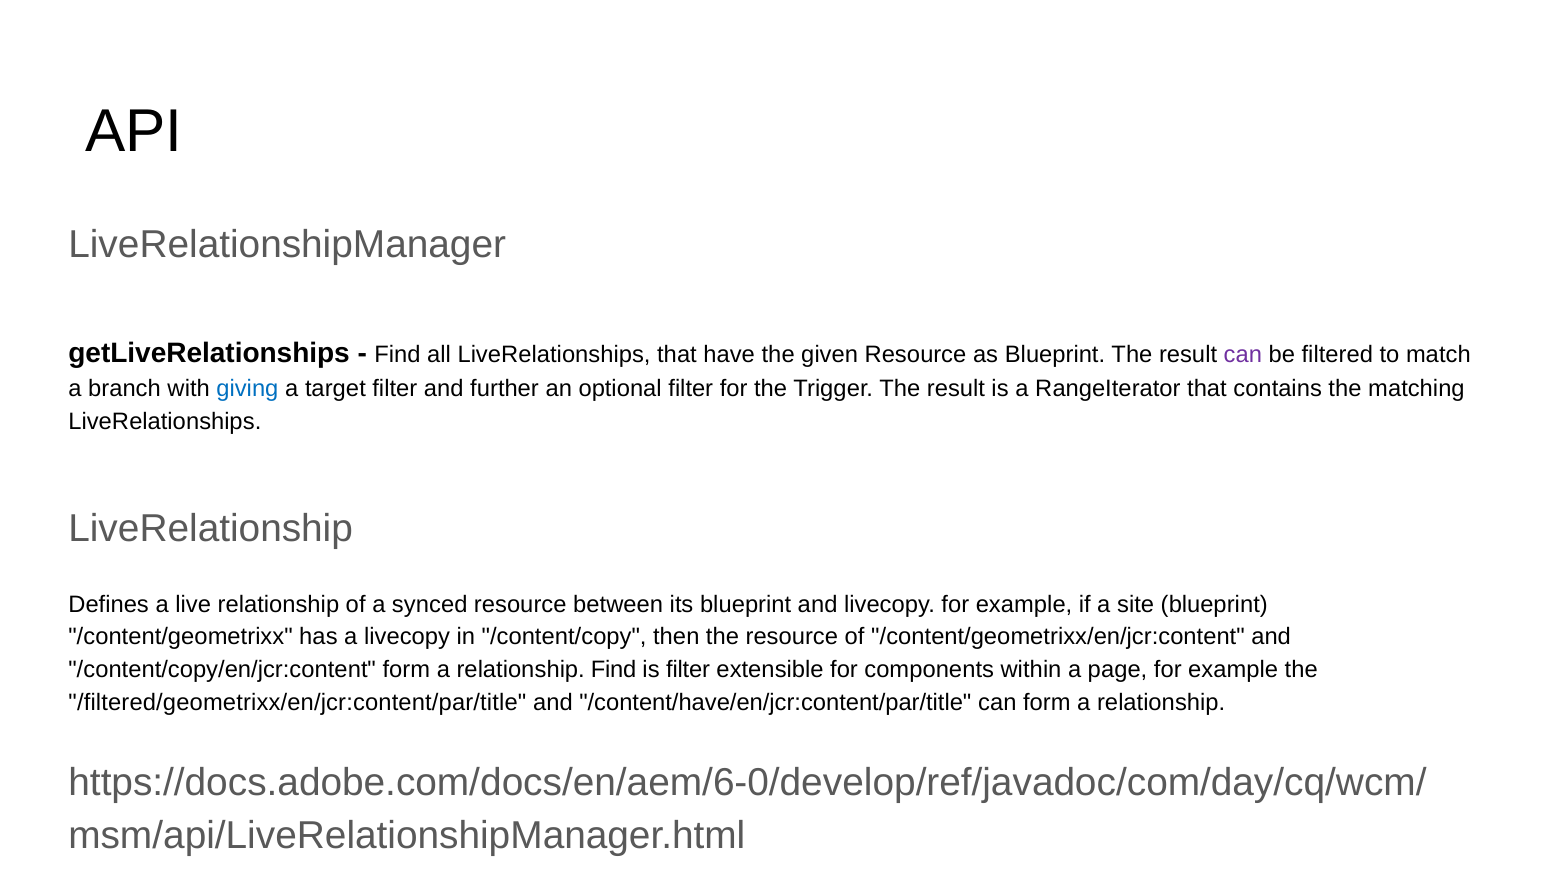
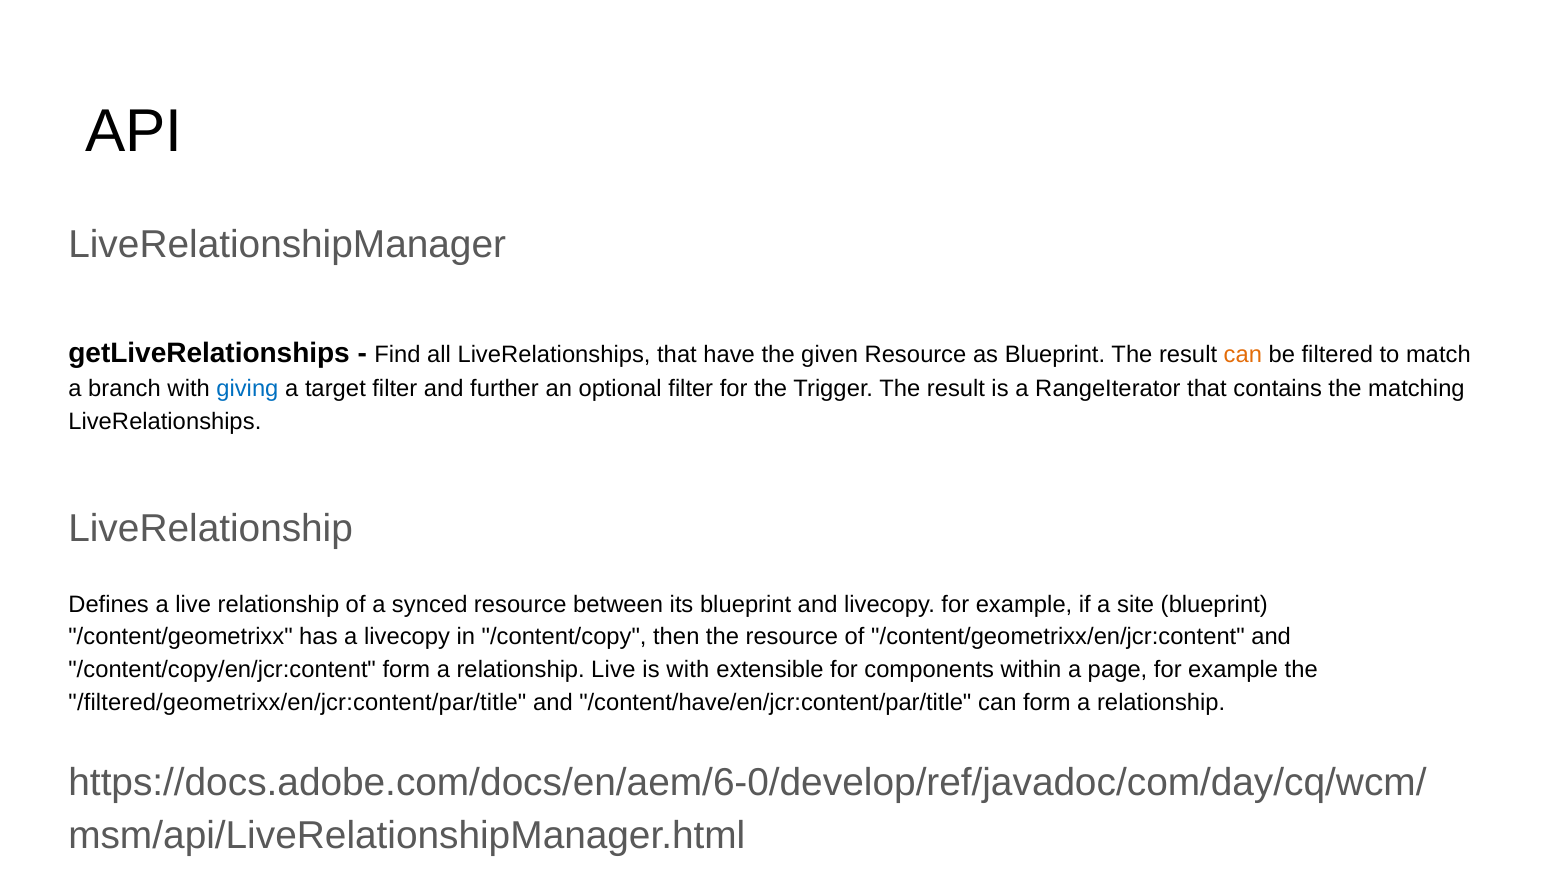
can at (1243, 355) colour: purple -> orange
relationship Find: Find -> Live
is filter: filter -> with
